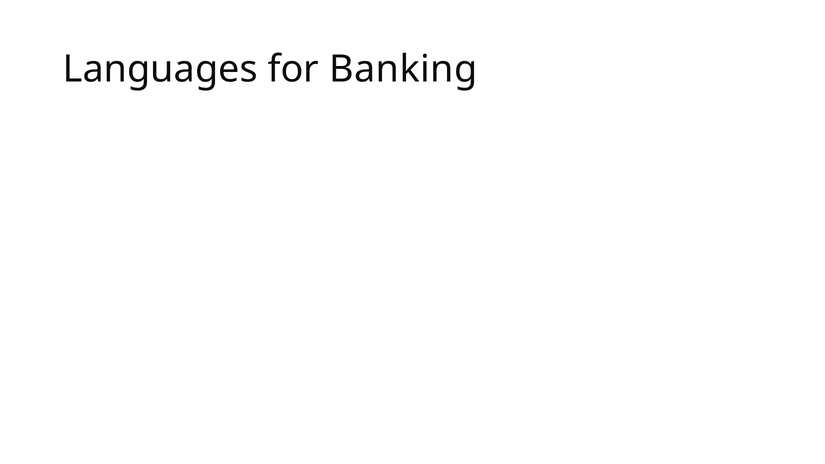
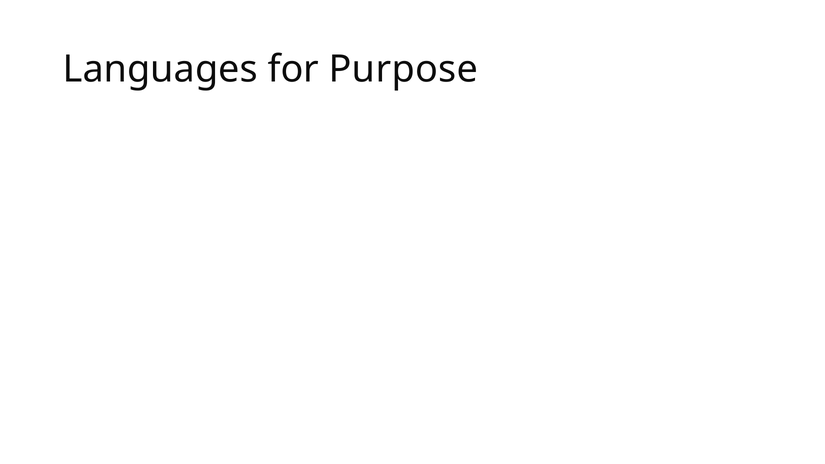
Banking: Banking -> Purpose
